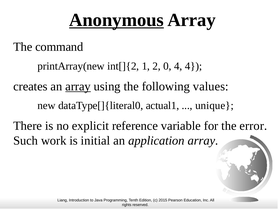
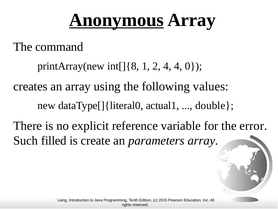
int[]{2: int[]{2 -> int[]{8
2 0: 0 -> 4
4 4: 4 -> 0
array at (78, 86) underline: present -> none
unique: unique -> double
work: work -> filled
initial: initial -> create
application: application -> parameters
